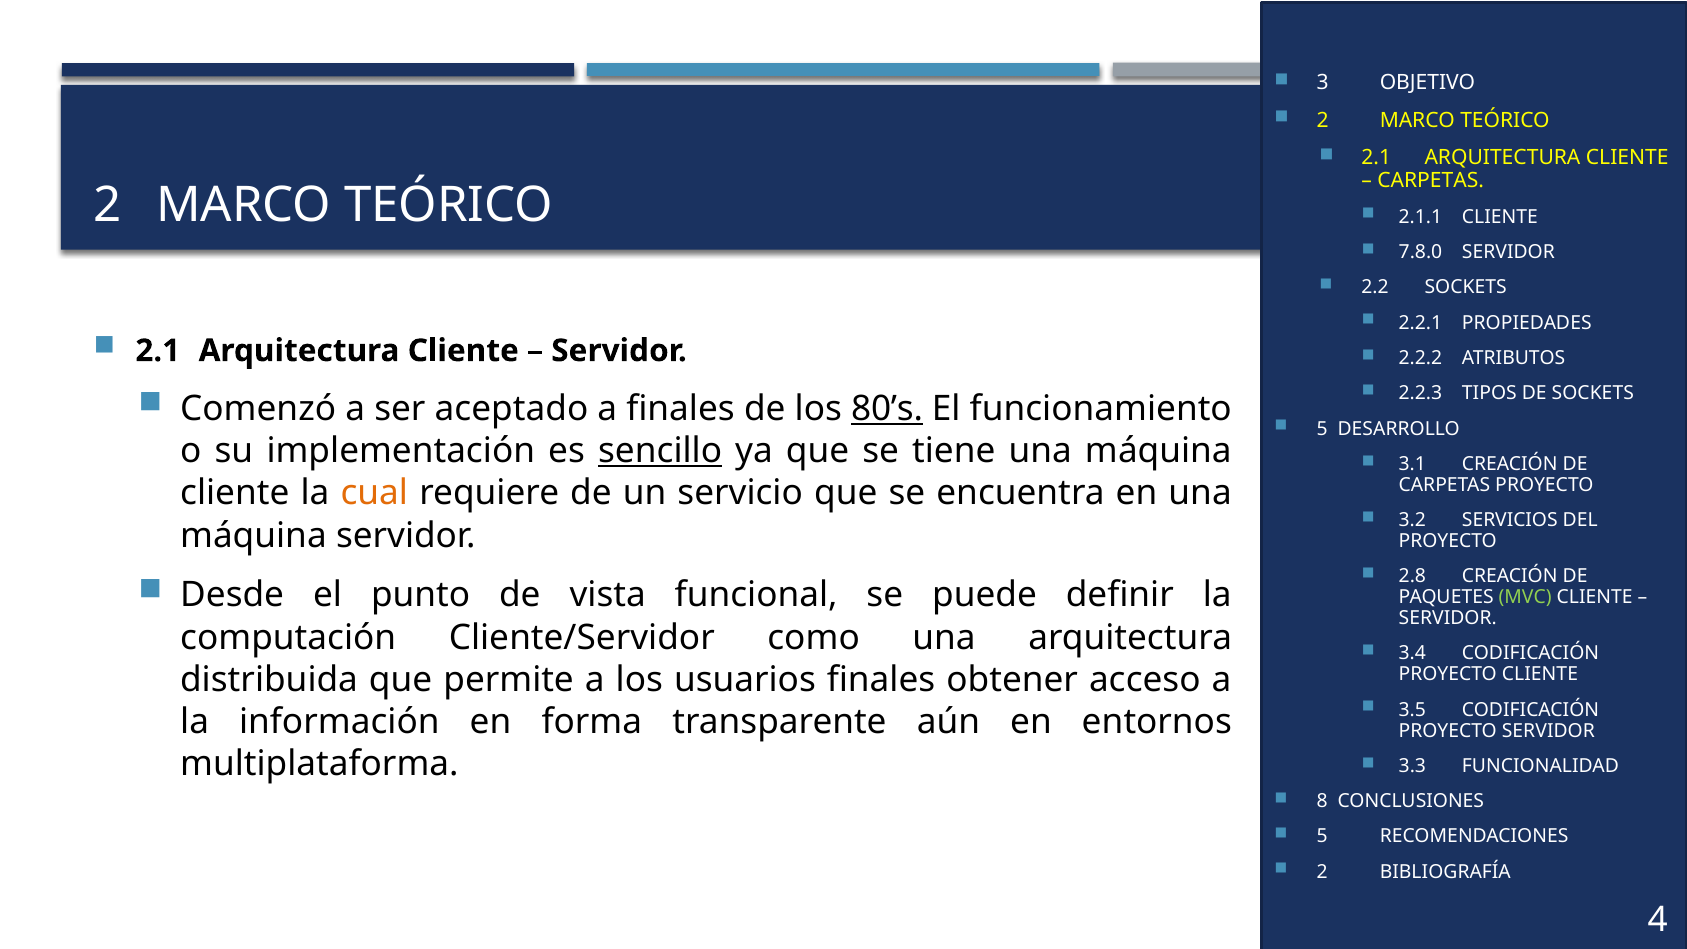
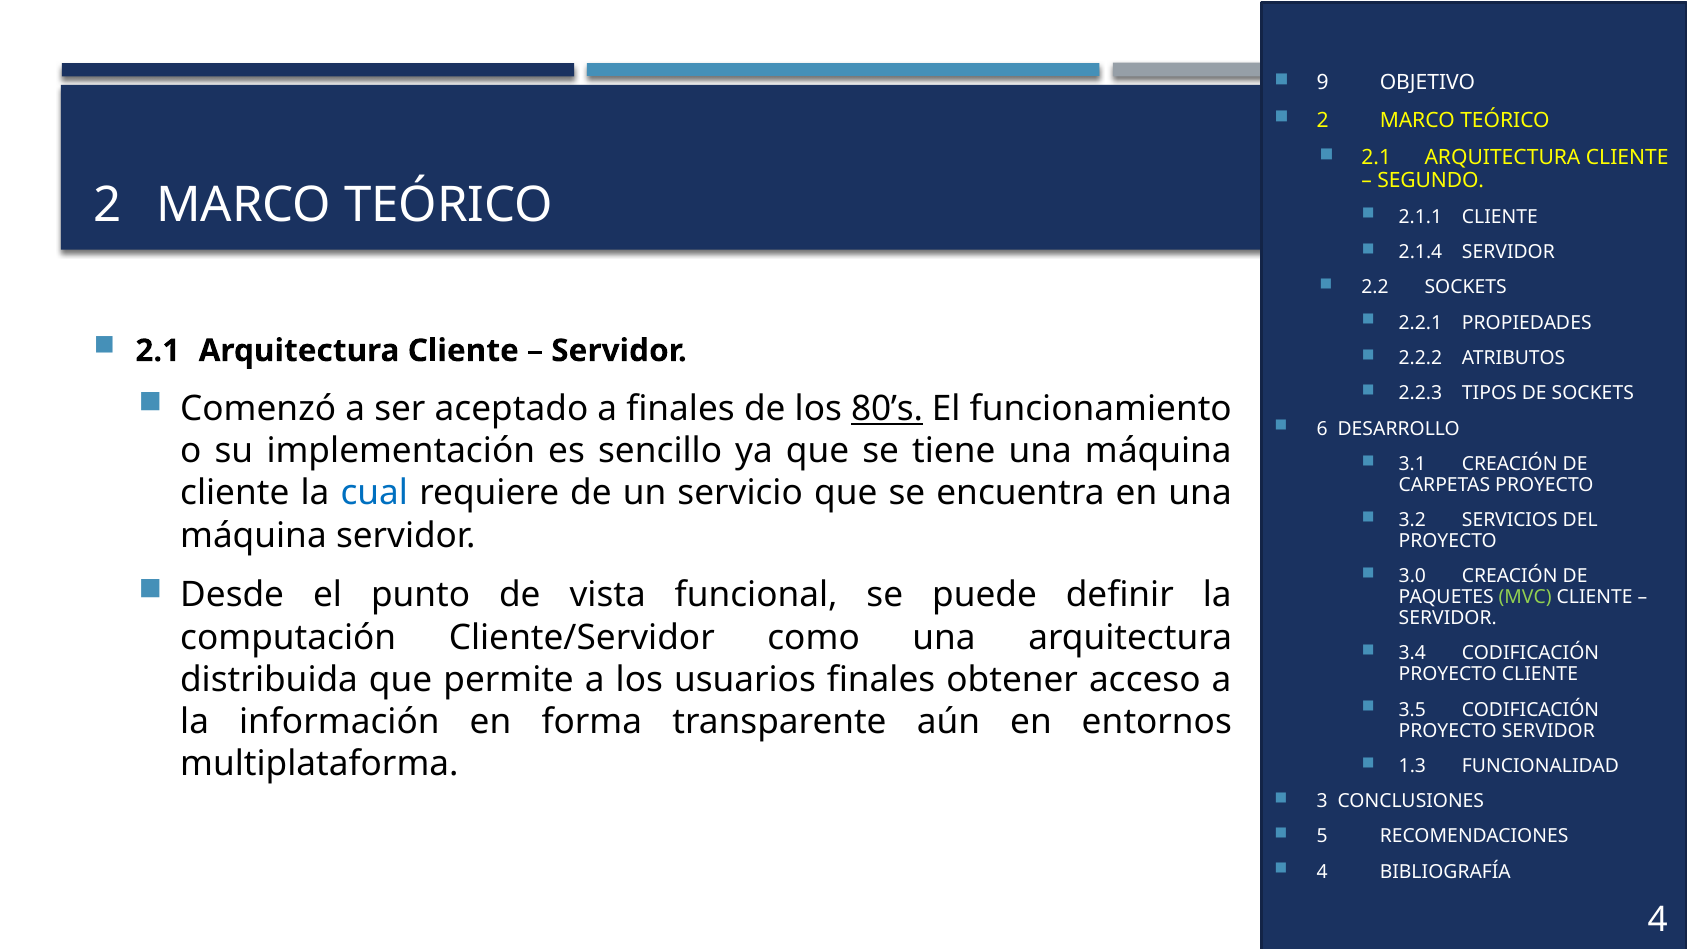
3: 3 -> 9
CARPETAS at (1431, 181): CARPETAS -> SEGUNDO
7.8.0: 7.8.0 -> 2.1.4
5 at (1322, 429): 5 -> 6
sencillo underline: present -> none
cual colour: orange -> blue
2.8: 2.8 -> 3.0
3.3: 3.3 -> 1.3
8: 8 -> 3
2 at (1322, 872): 2 -> 4
